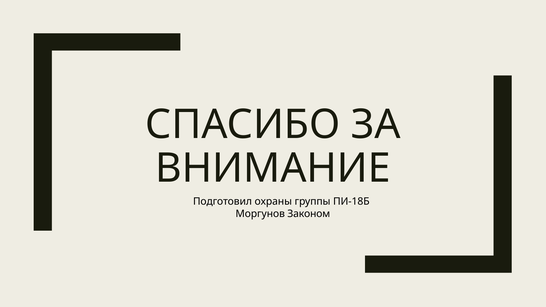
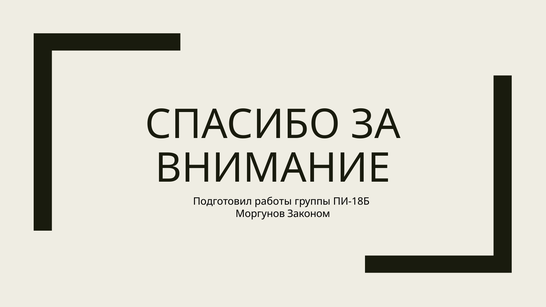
охраны: охраны -> работы
